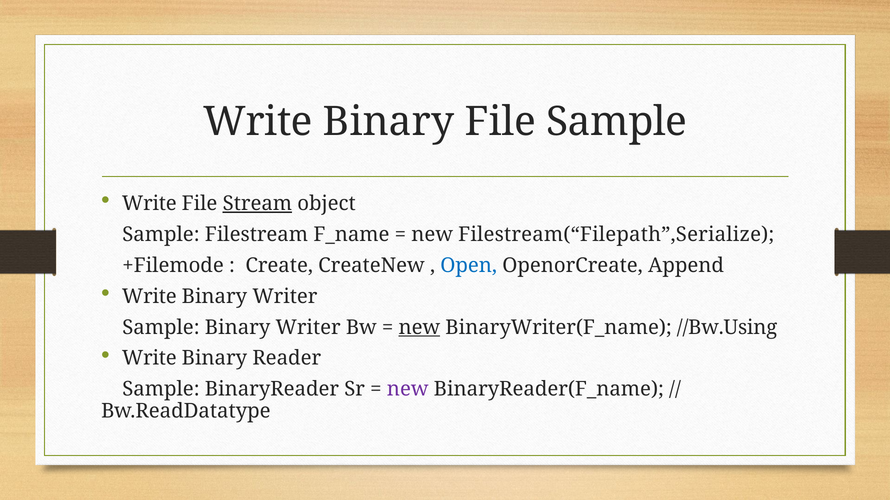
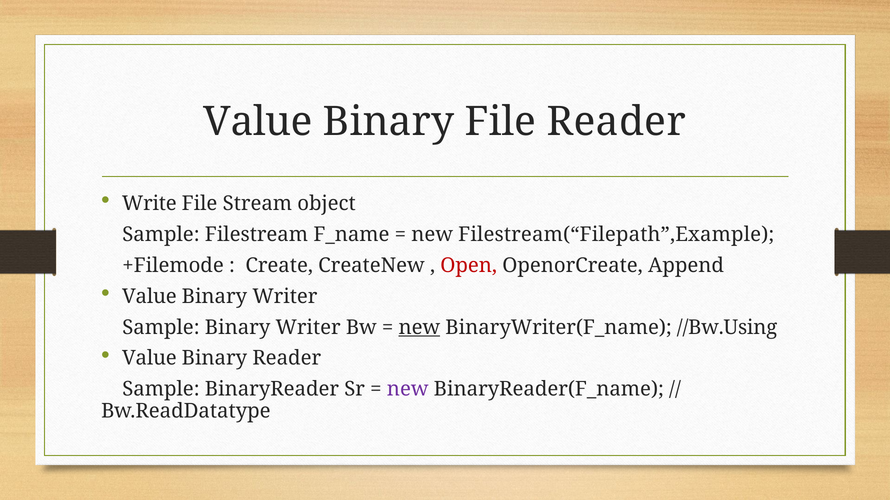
Write at (258, 122): Write -> Value
File Sample: Sample -> Reader
Stream underline: present -> none
Filestream(“Filepath”,Serialize: Filestream(“Filepath”,Serialize -> Filestream(“Filepath”,Example
Open colour: blue -> red
Write at (149, 297): Write -> Value
Write at (149, 359): Write -> Value
